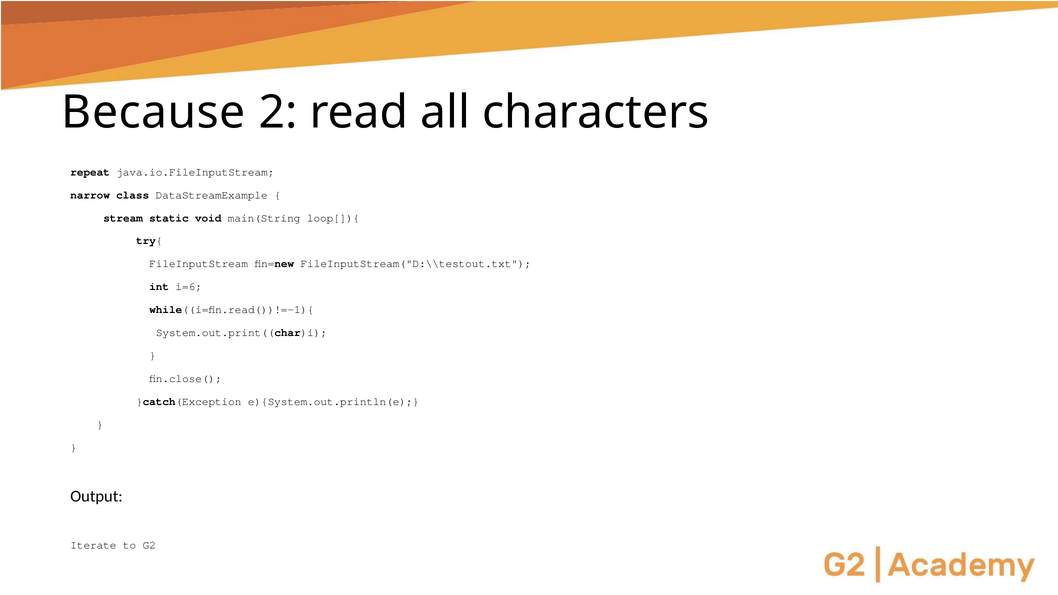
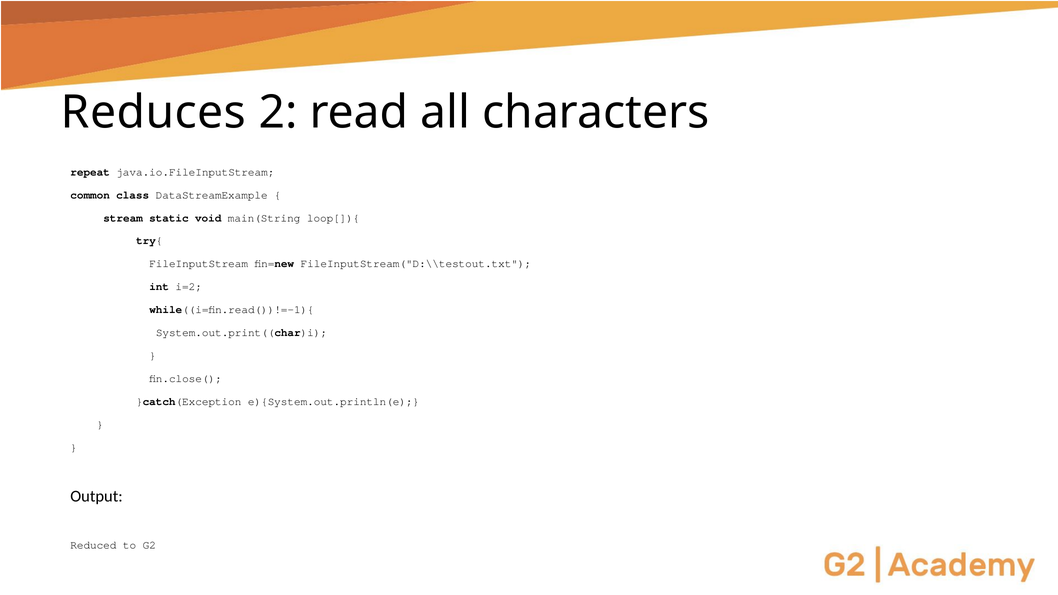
Because: Because -> Reduces
narrow: narrow -> common
i=6: i=6 -> i=2
Iterate: Iterate -> Reduced
